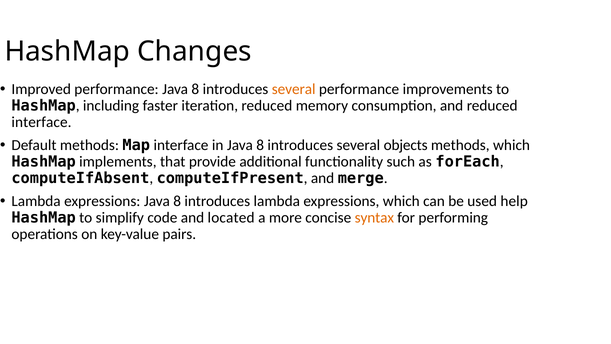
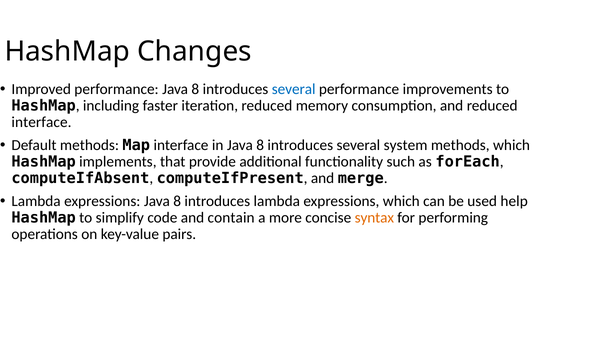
several at (294, 89) colour: orange -> blue
objects: objects -> system
located: located -> contain
